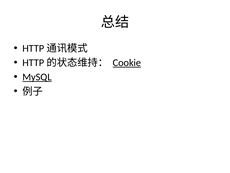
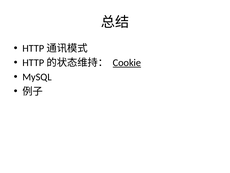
MySQL underline: present -> none
